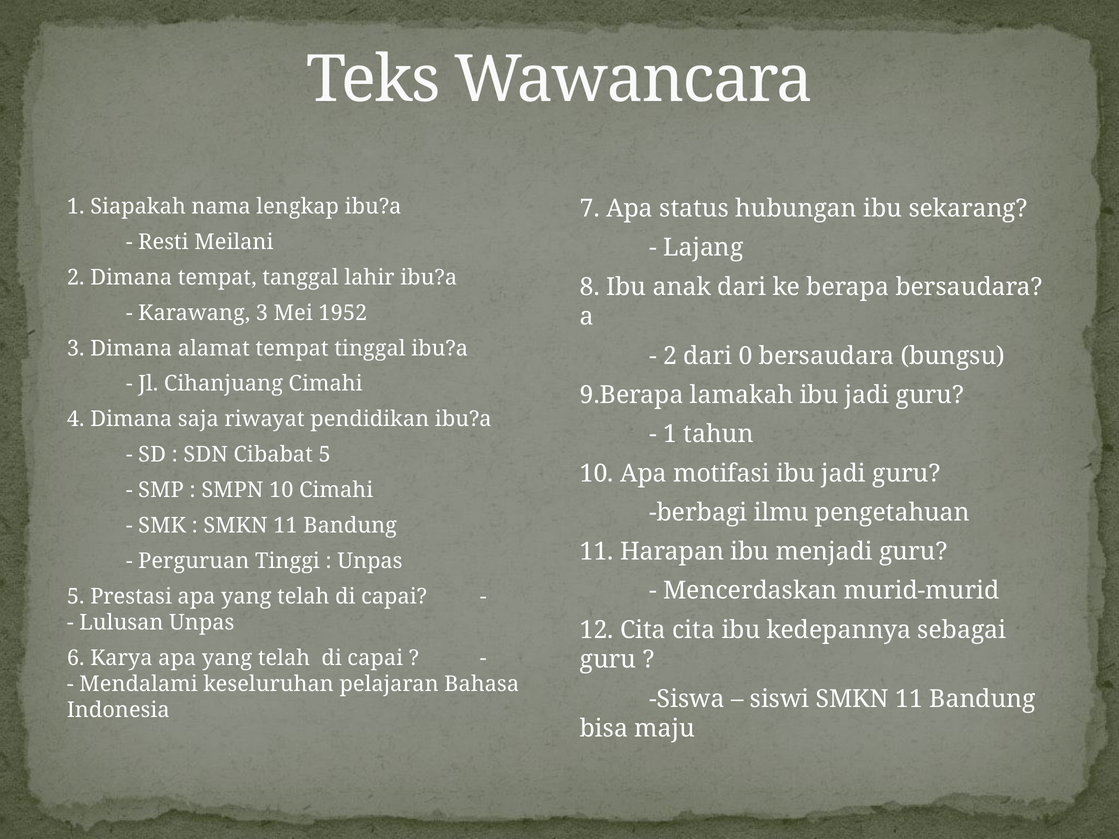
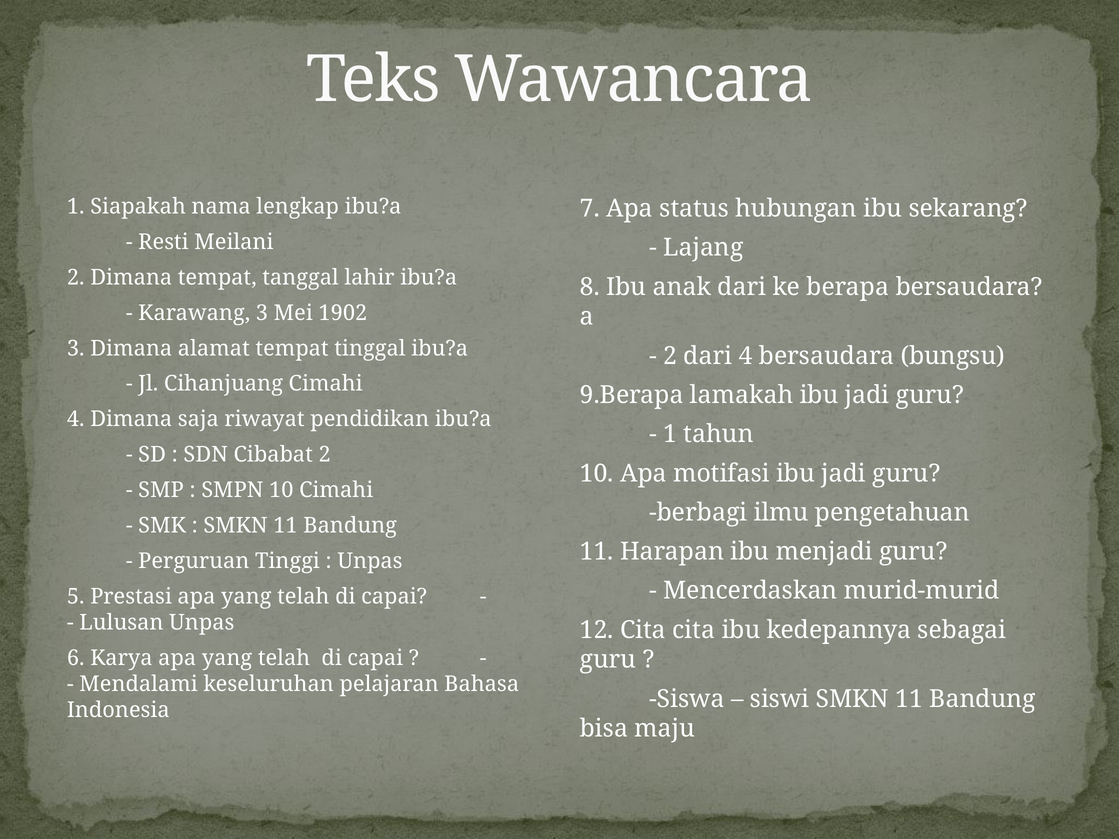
1952: 1952 -> 1902
dari 0: 0 -> 4
Cibabat 5: 5 -> 2
